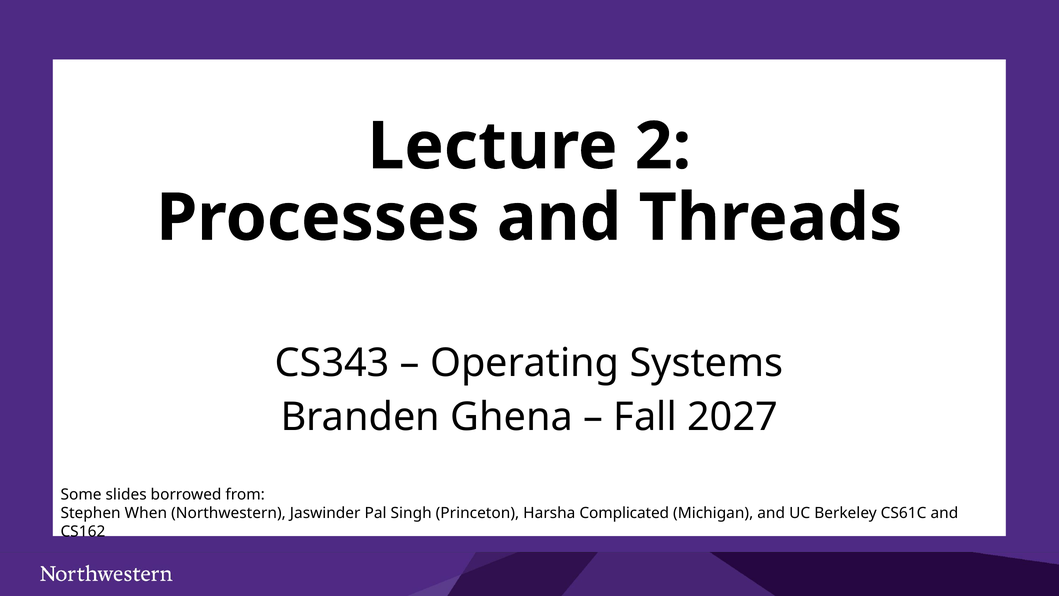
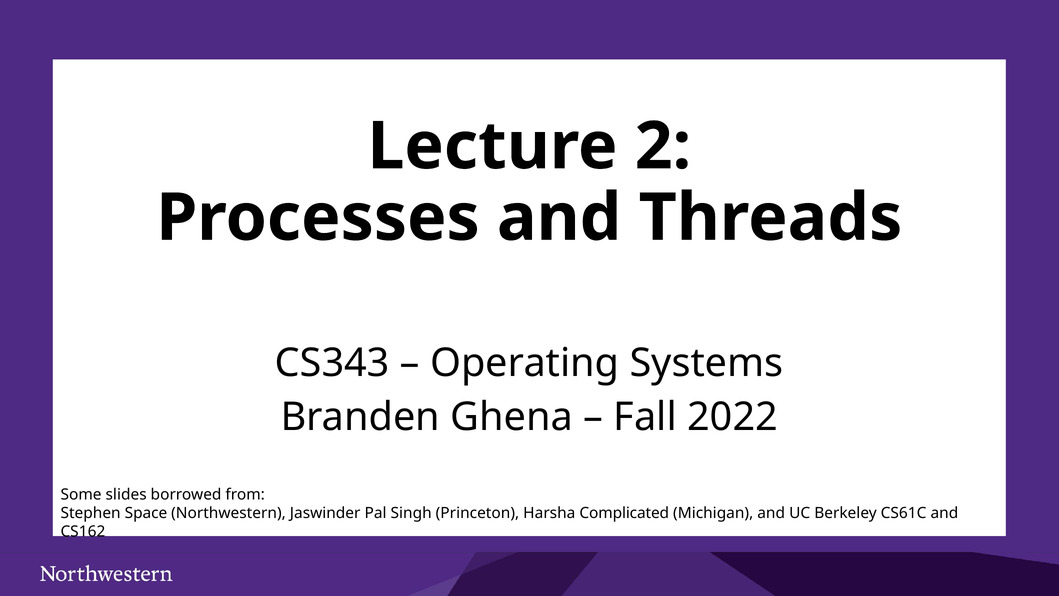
2027: 2027 -> 2022
When: When -> Space
